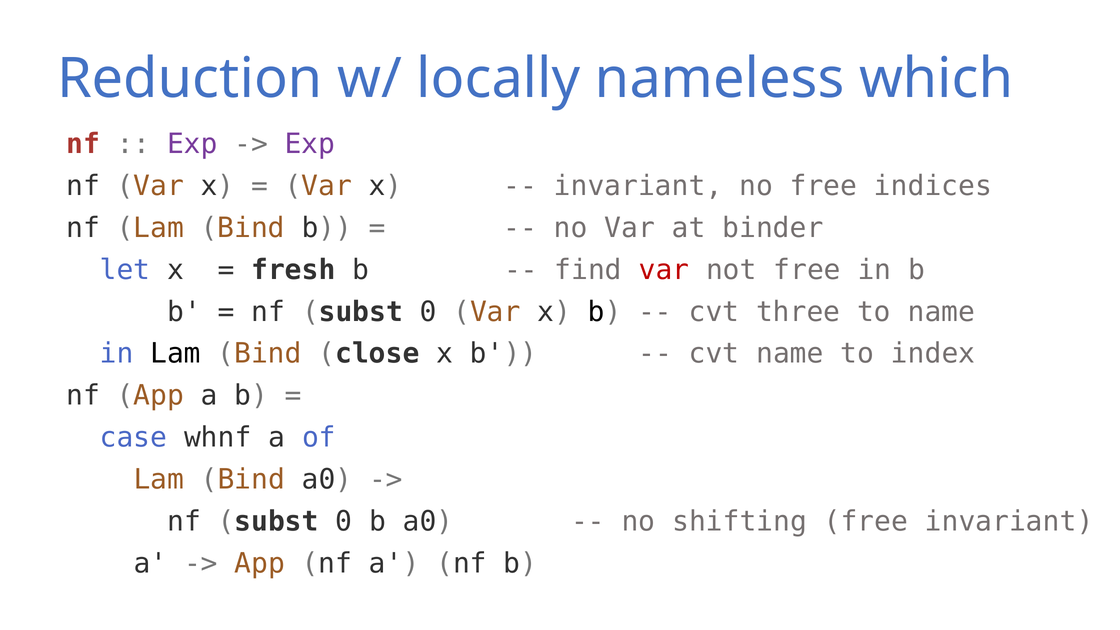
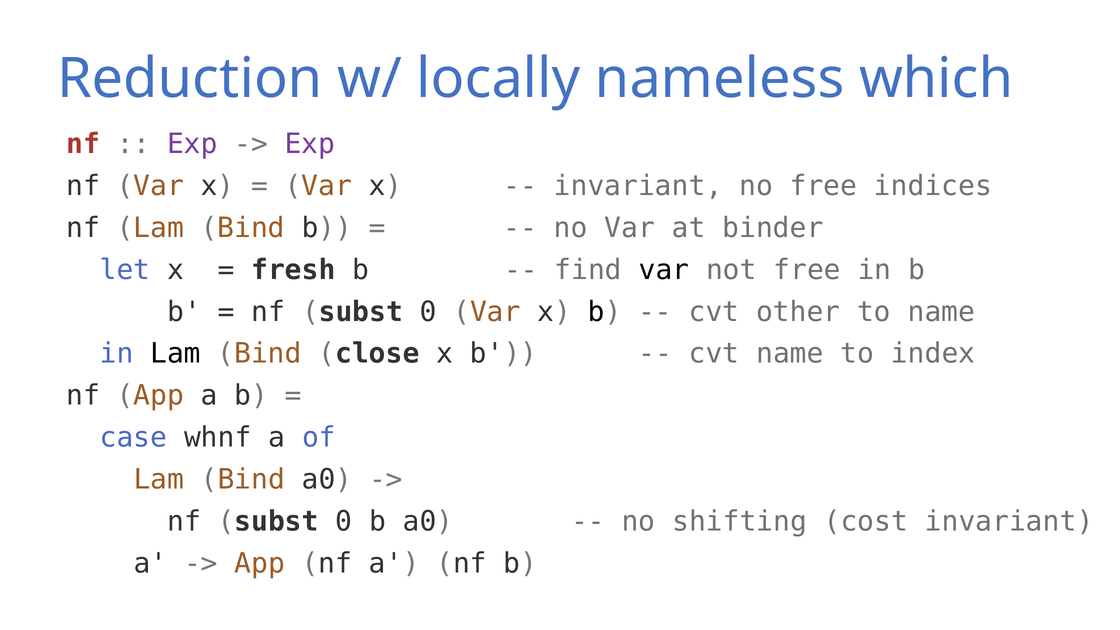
var at (664, 270) colour: red -> black
three: three -> other
shifting free: free -> cost
